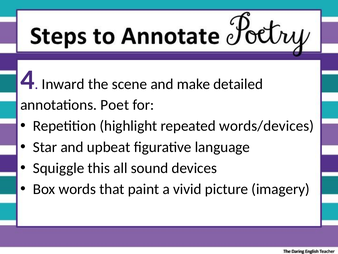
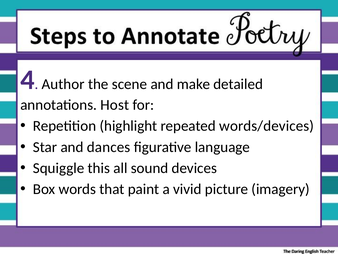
Inward: Inward -> Author
Poet: Poet -> Host
upbeat: upbeat -> dances
